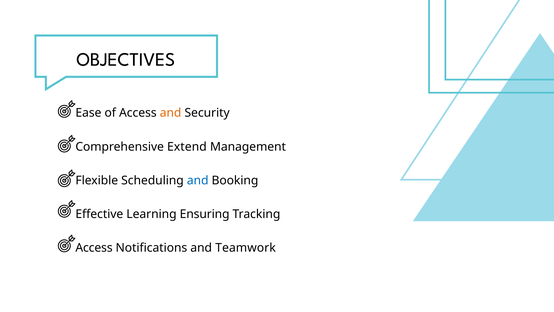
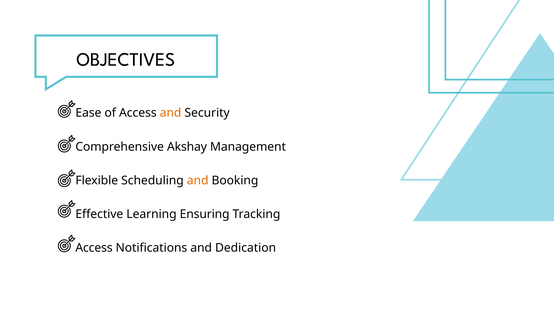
Extend: Extend -> Akshay
and at (198, 180) colour: blue -> orange
Teamwork: Teamwork -> Dedication
